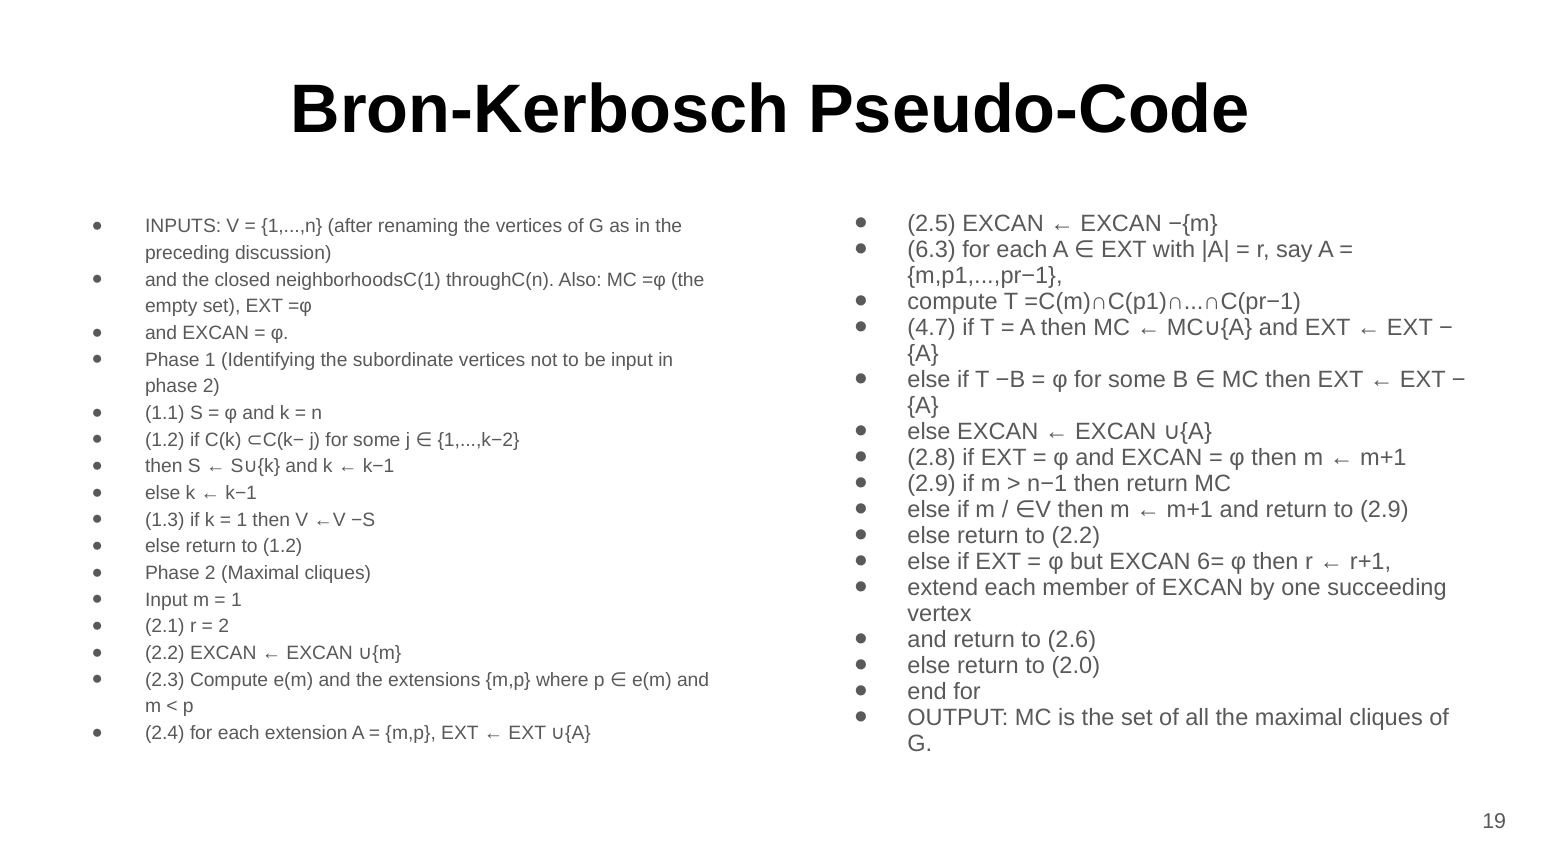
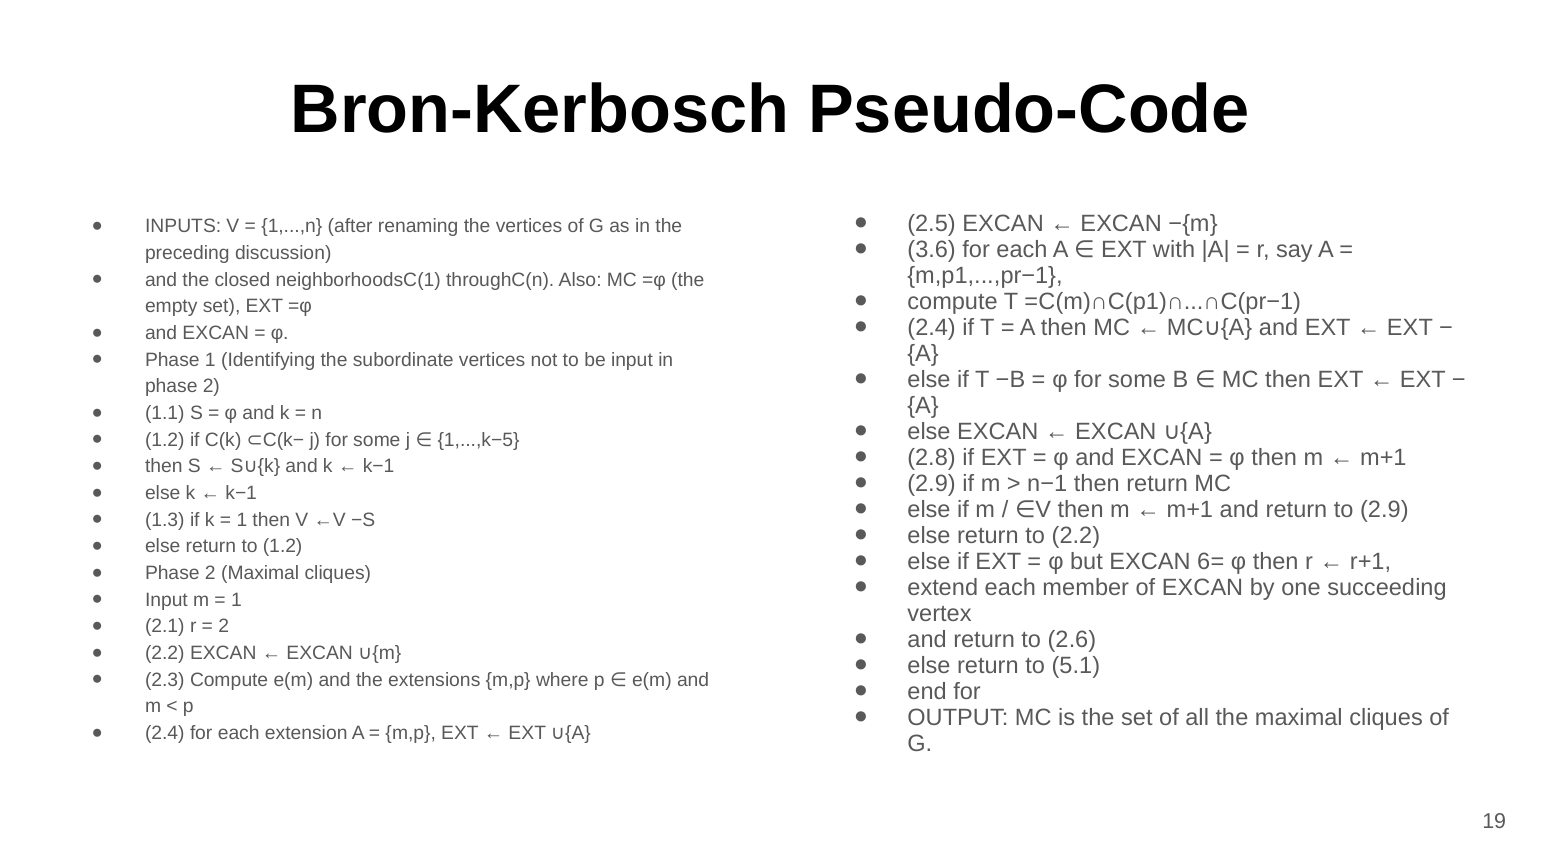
6.3: 6.3 -> 3.6
4.7 at (932, 327): 4.7 -> 2.4
1,...,k−2: 1,...,k−2 -> 1,...,k−5
2.0: 2.0 -> 5.1
